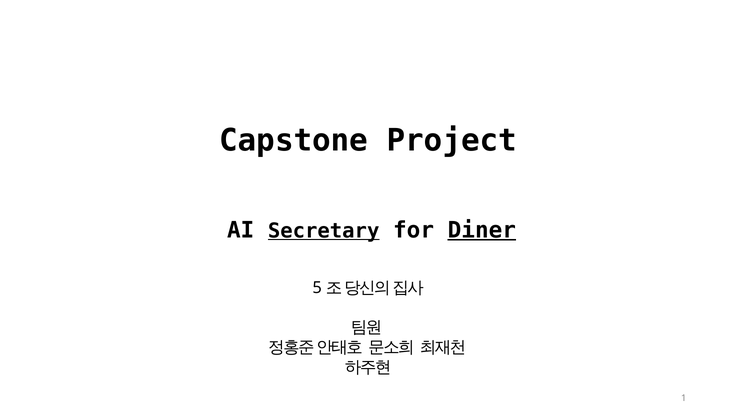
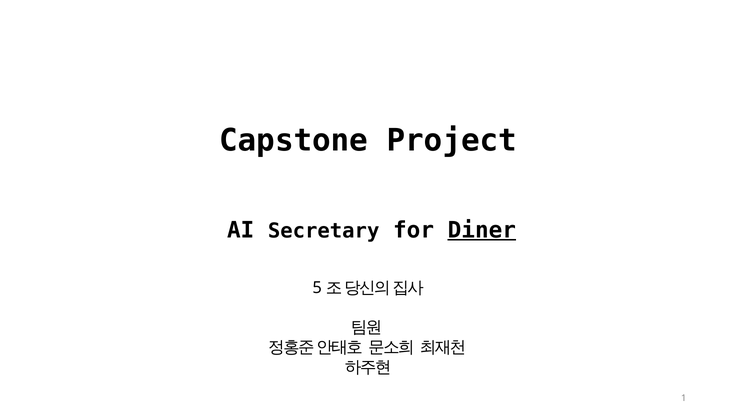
Secretary underline: present -> none
